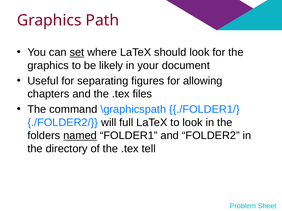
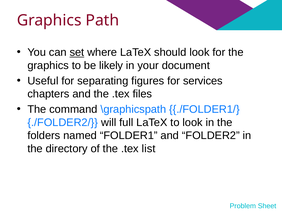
allowing: allowing -> services
named underline: present -> none
tell: tell -> list
